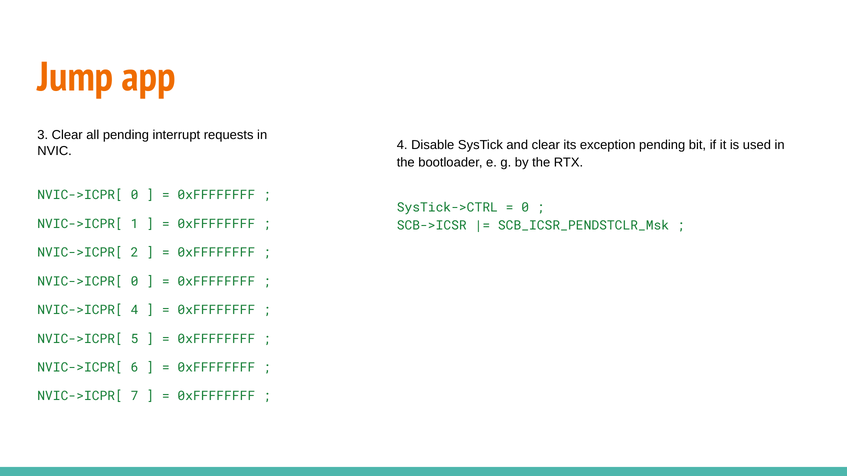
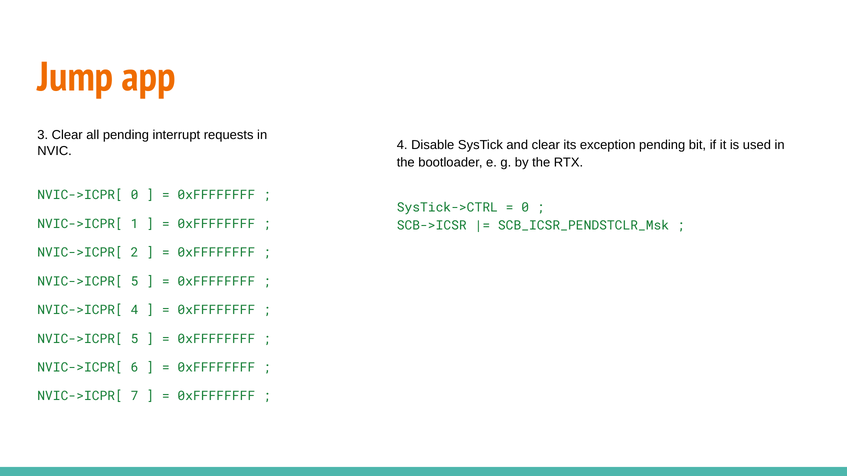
0 at (135, 282): 0 -> 5
